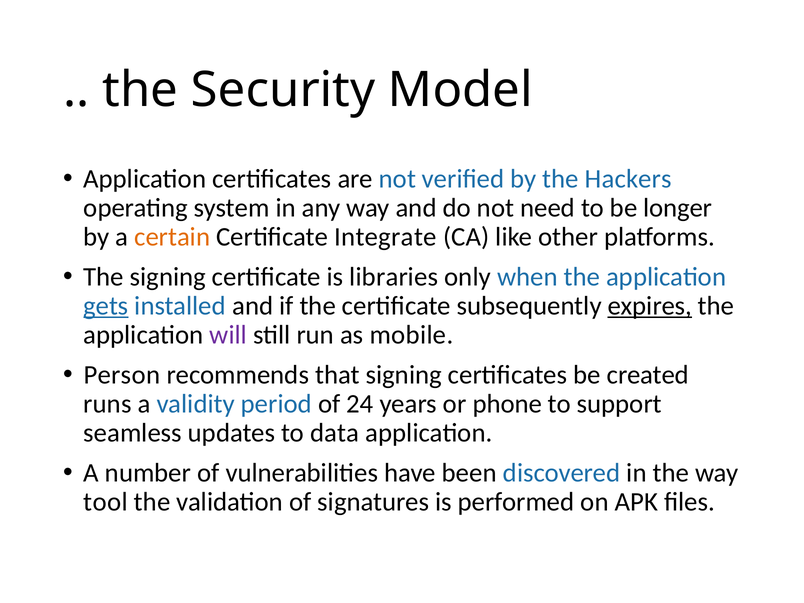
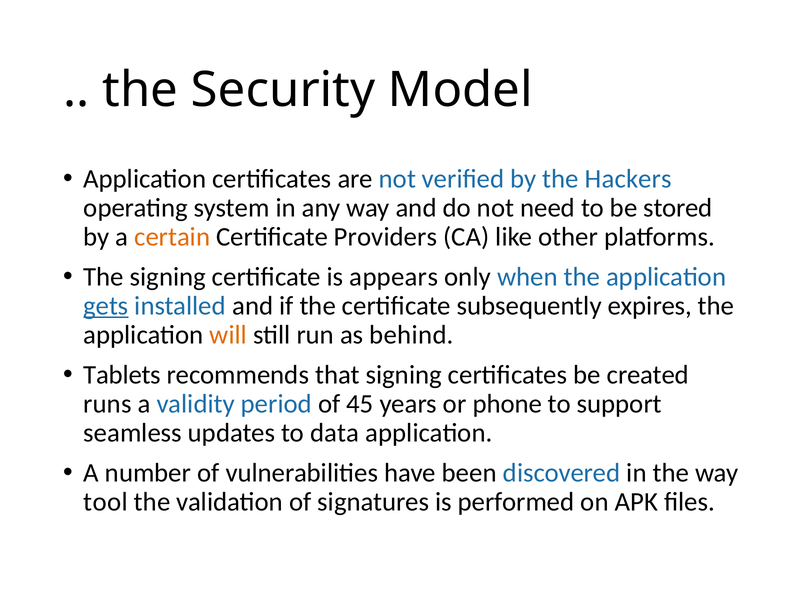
longer: longer -> stored
Integrate: Integrate -> Providers
libraries: libraries -> appears
expires underline: present -> none
will colour: purple -> orange
mobile: mobile -> behind
Person: Person -> Tablets
24: 24 -> 45
